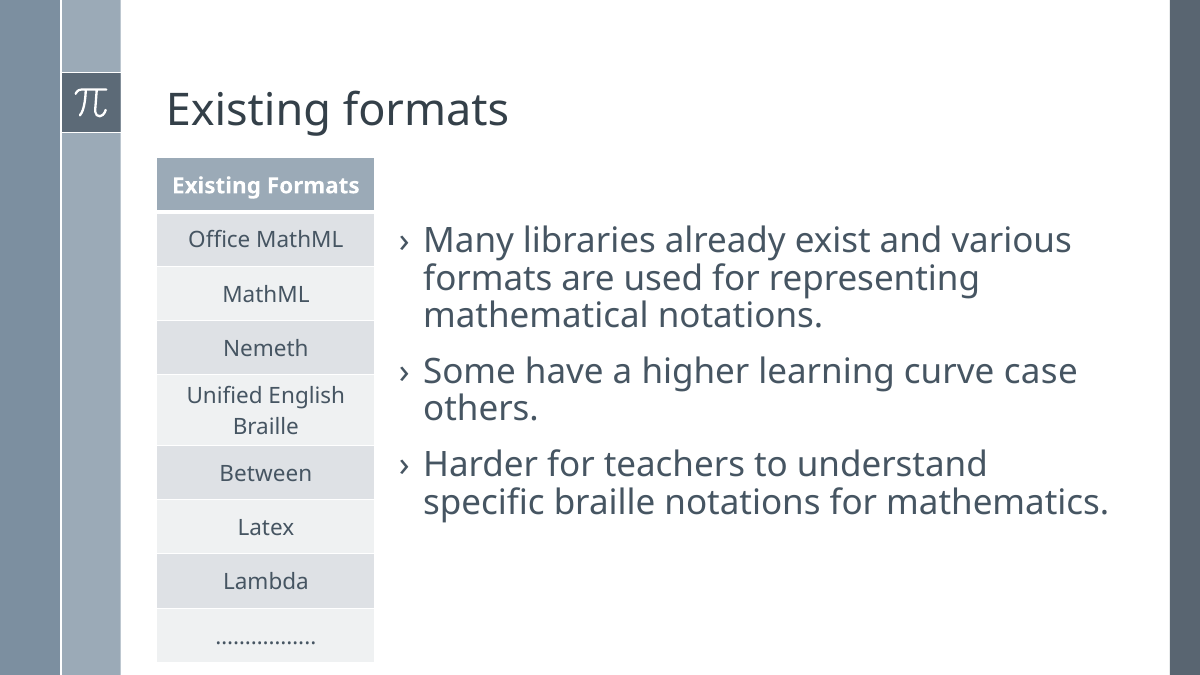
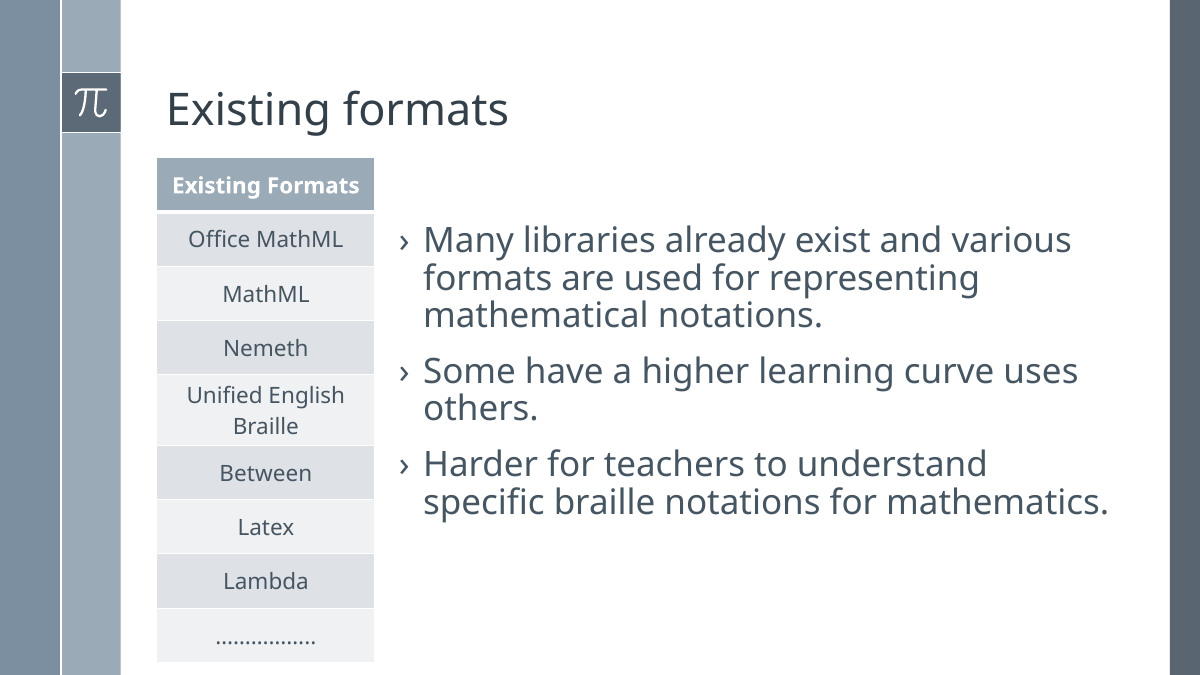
case: case -> uses
